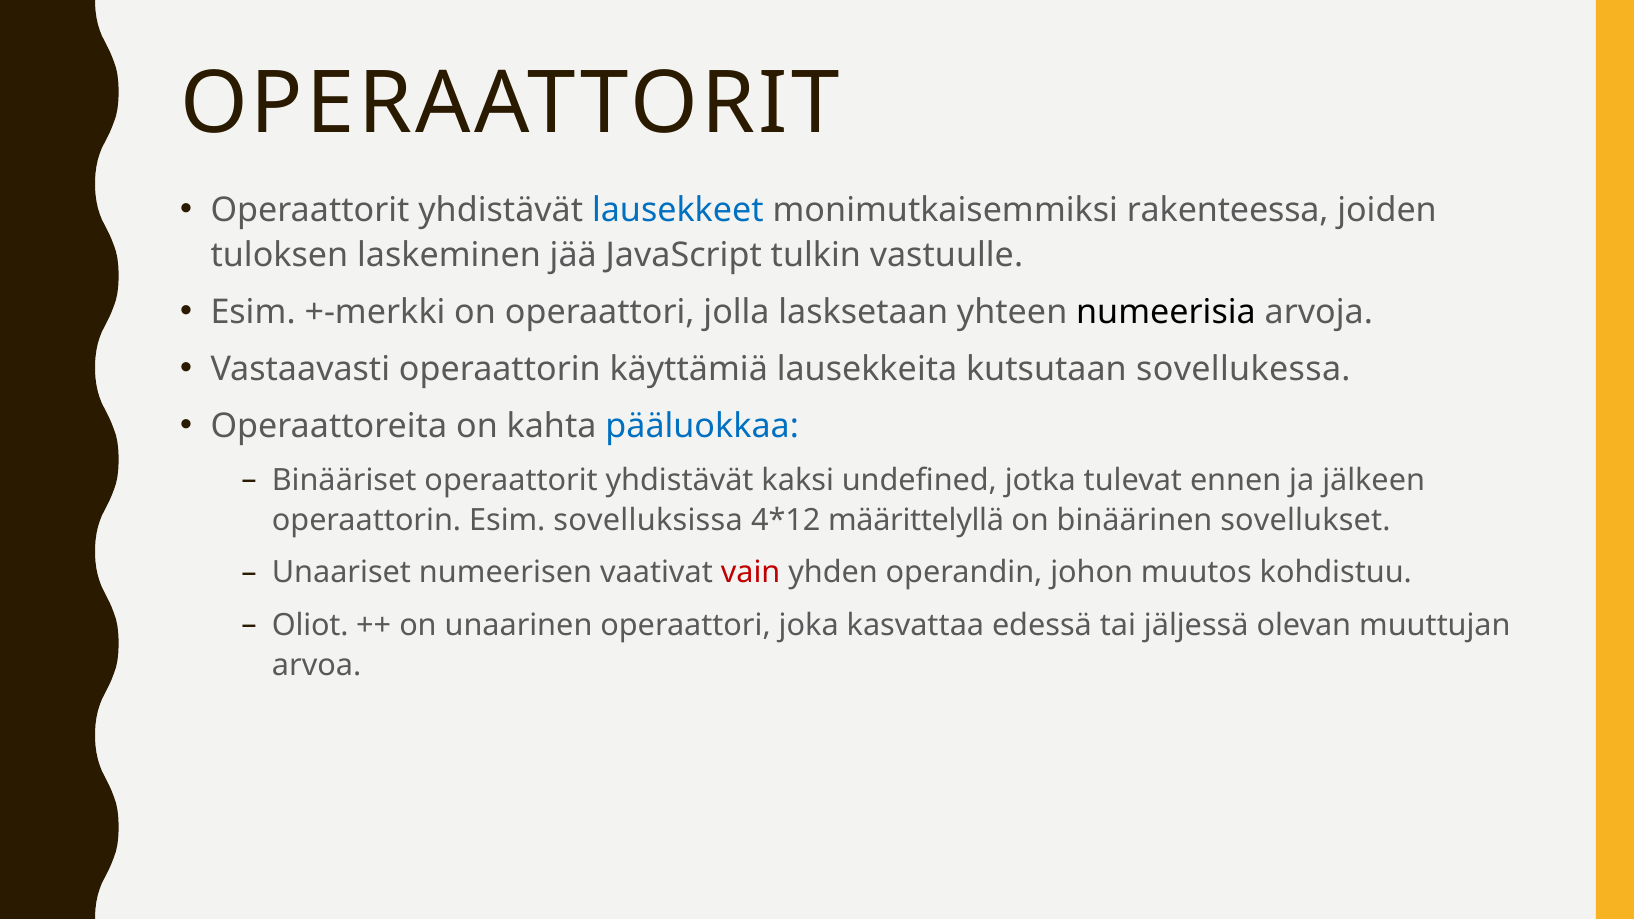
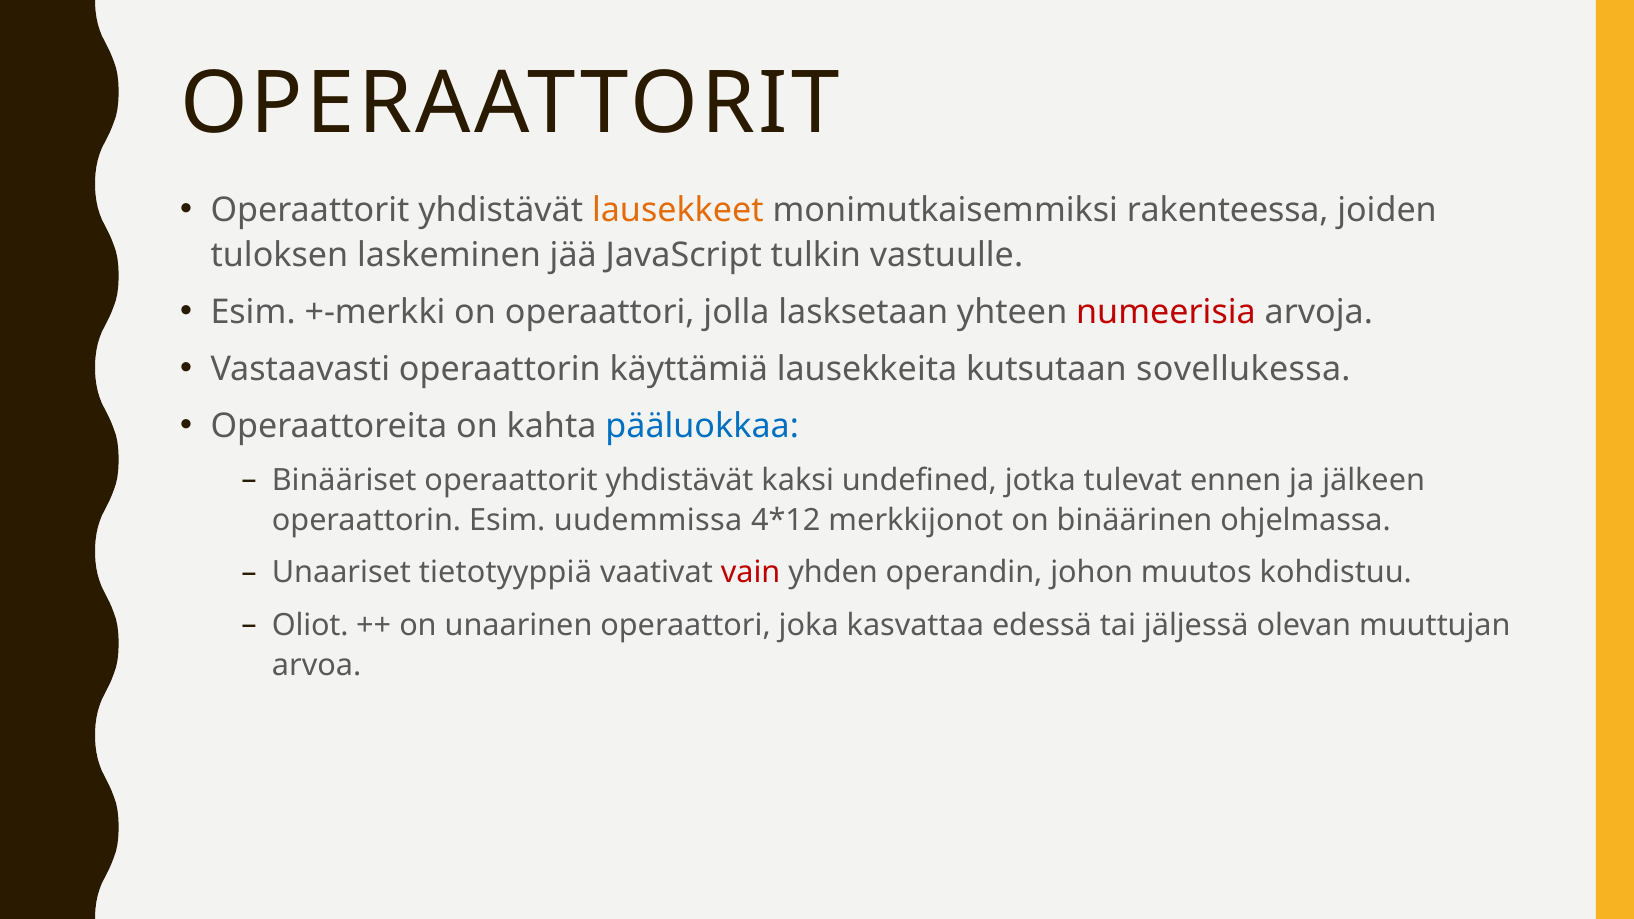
lausekkeet colour: blue -> orange
numeerisia colour: black -> red
sovelluksissa: sovelluksissa -> uudemmissa
määrittelyllä: määrittelyllä -> merkkijonot
sovellukset: sovellukset -> ohjelmassa
numeerisen: numeerisen -> tietotyyppiä
